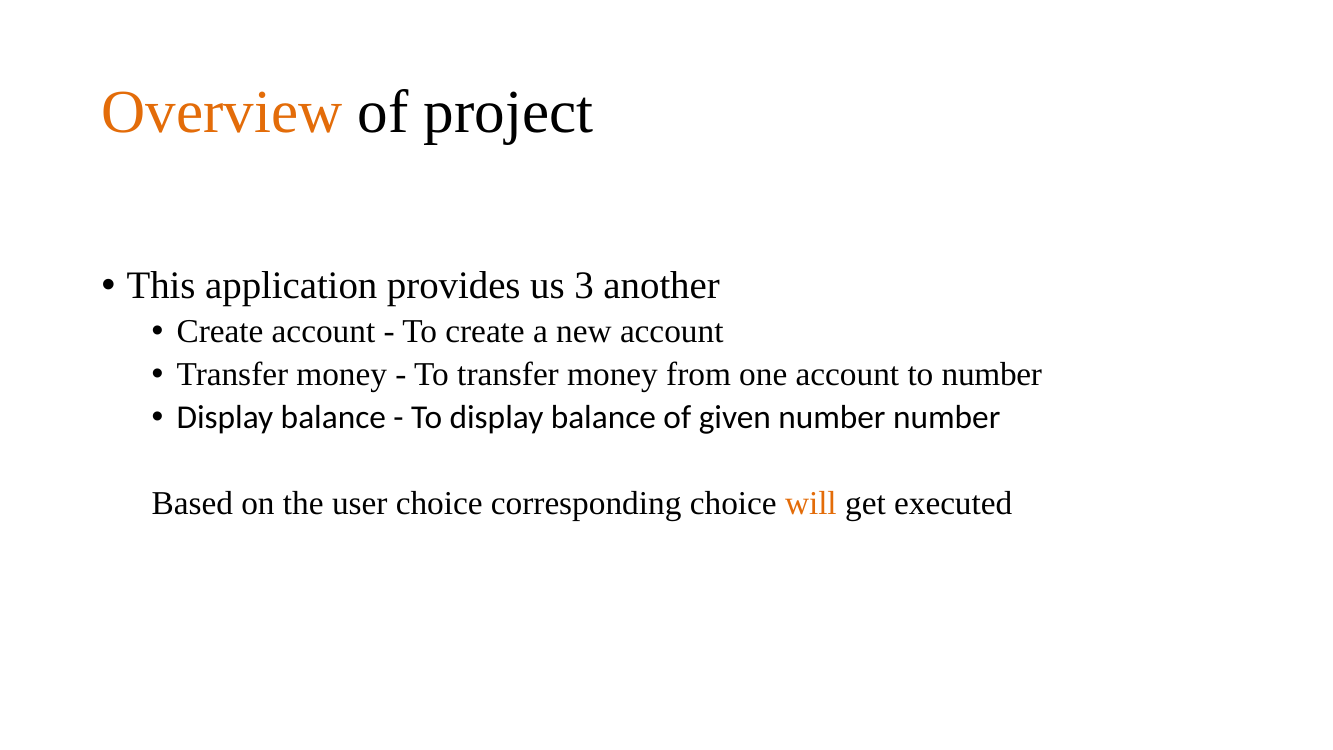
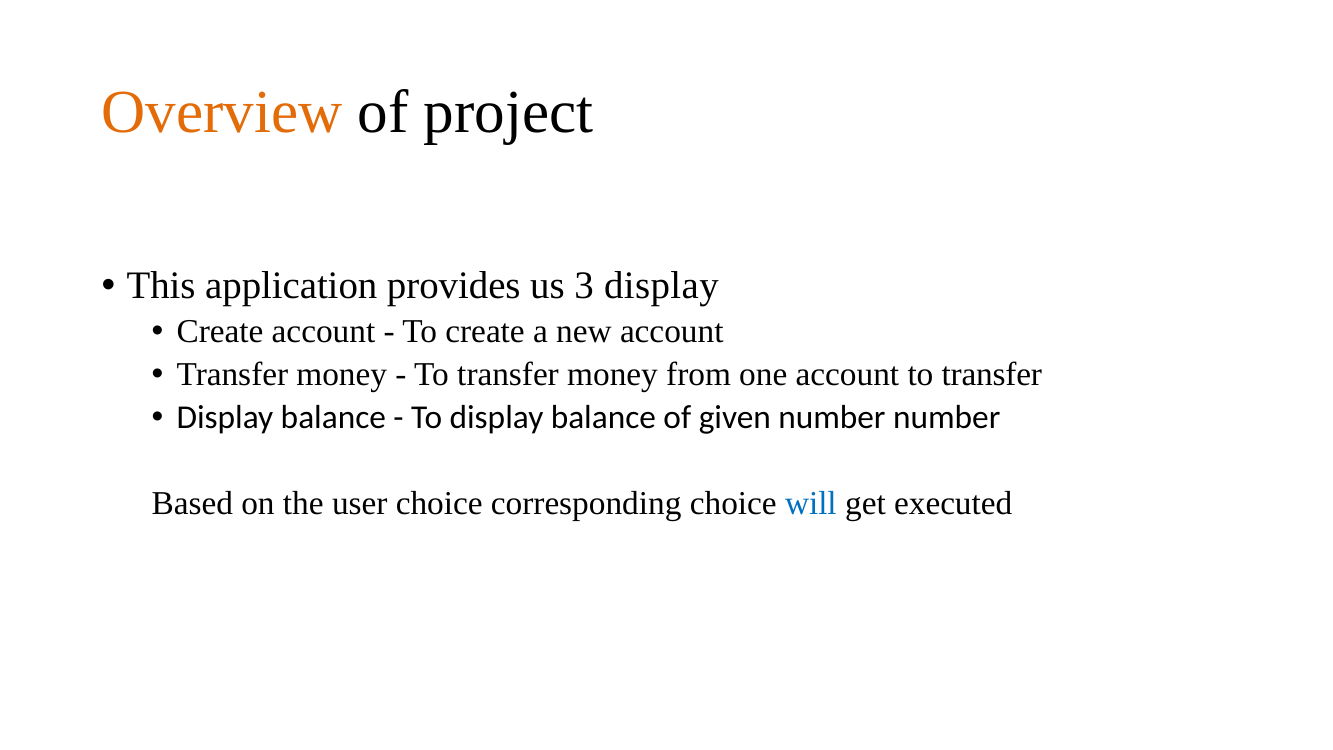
3 another: another -> display
account to number: number -> transfer
will colour: orange -> blue
